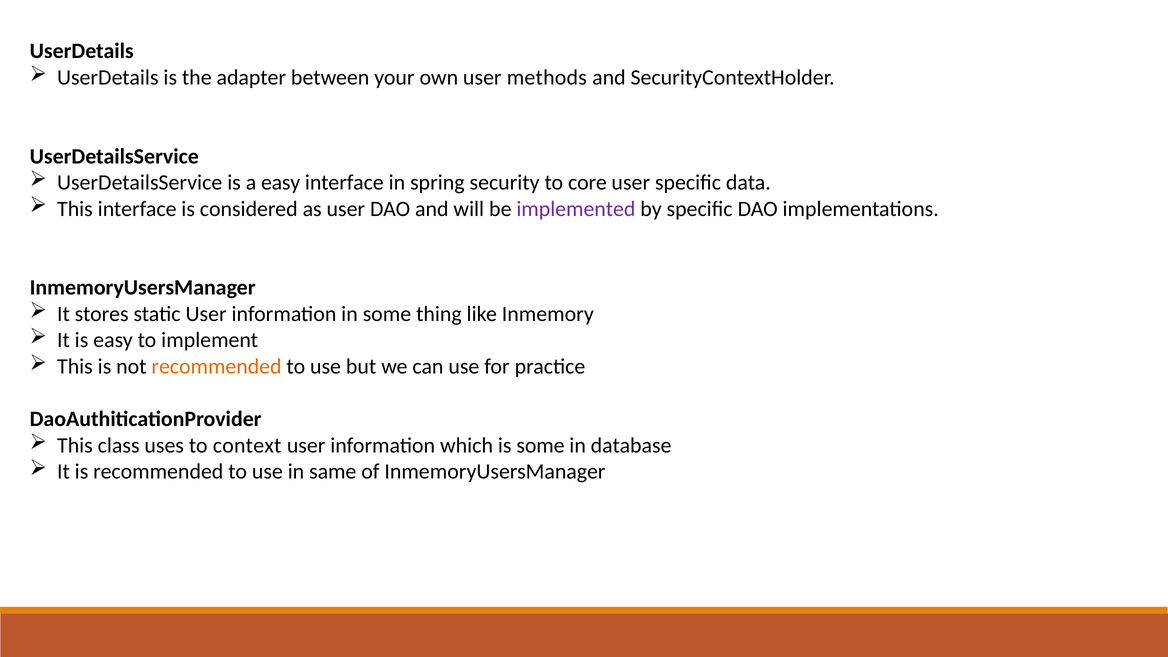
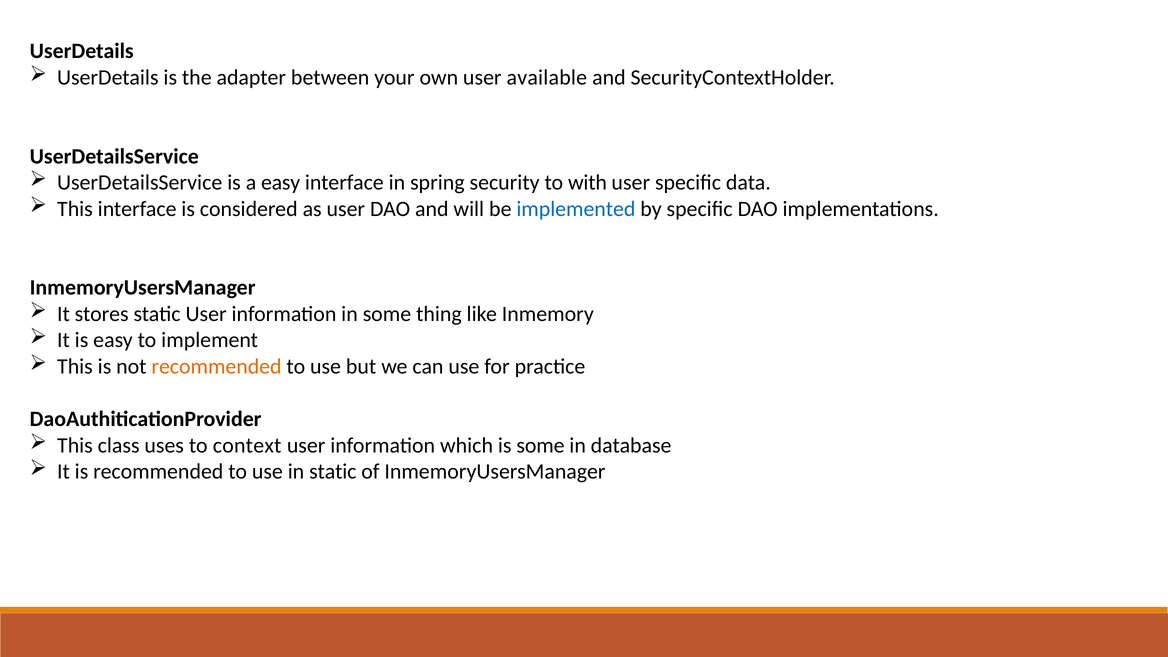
methods: methods -> available
core: core -> with
implemented colour: purple -> blue
in same: same -> static
